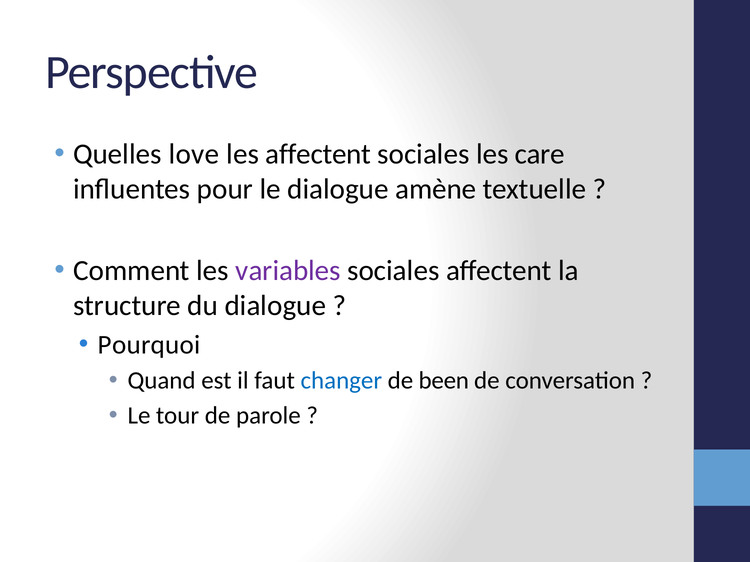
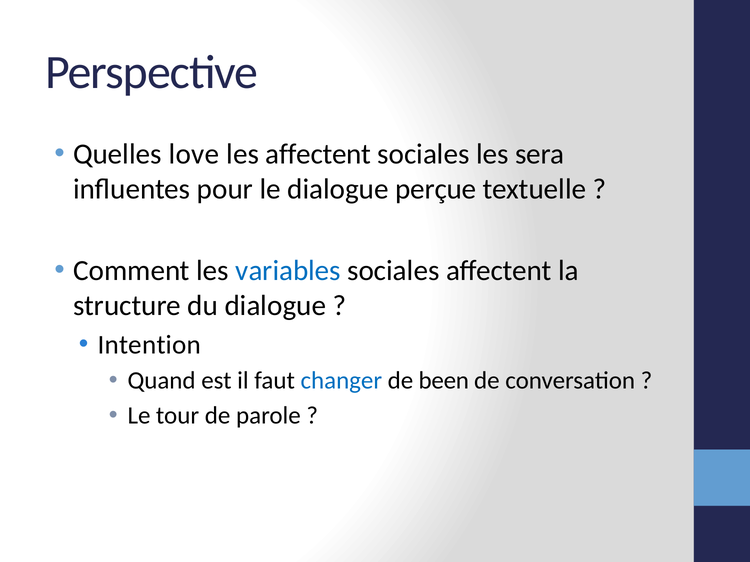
care: care -> sera
amène: amène -> perçue
variables colour: purple -> blue
Pourquoi: Pourquoi -> Intention
